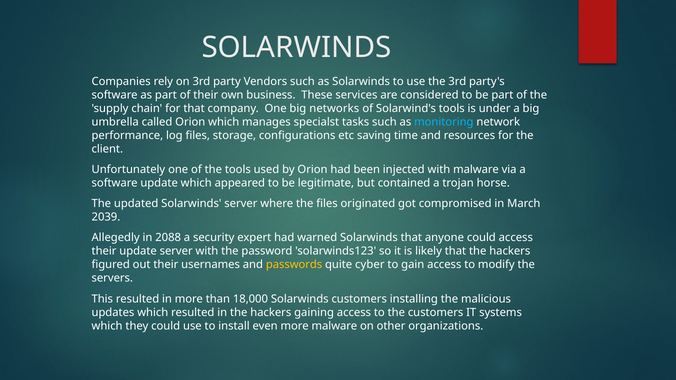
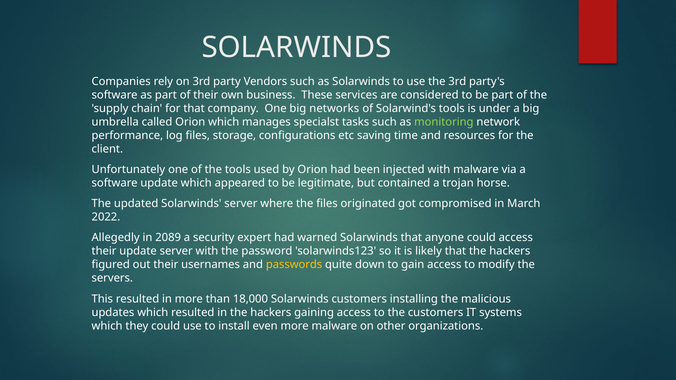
monitoring colour: light blue -> light green
2039: 2039 -> 2022
2088: 2088 -> 2089
cyber: cyber -> down
